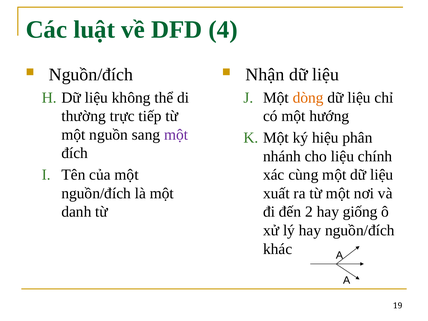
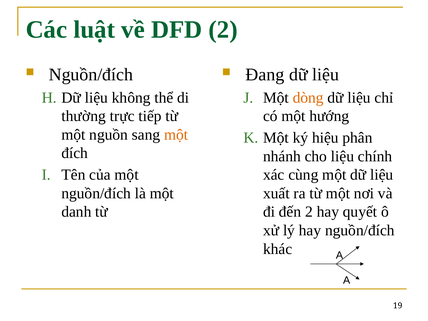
DFD 4: 4 -> 2
Nhận: Nhận -> Đang
một at (176, 135) colour: purple -> orange
giống: giống -> quyết
